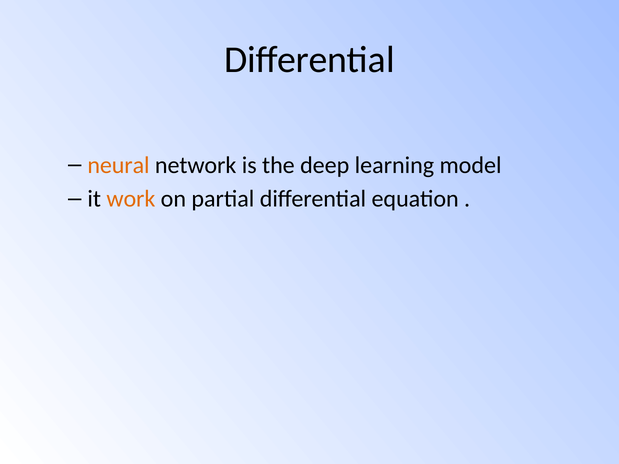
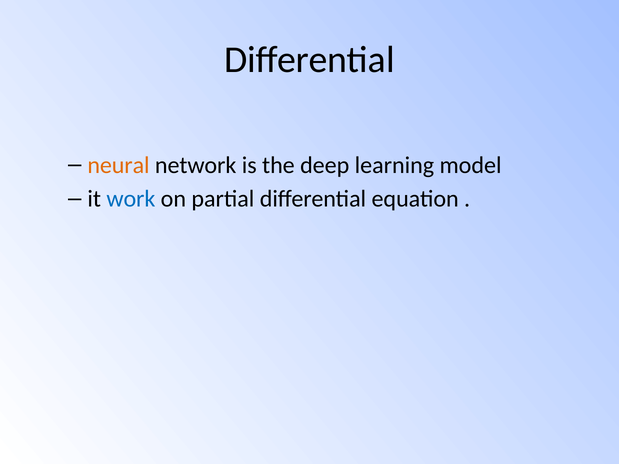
work colour: orange -> blue
